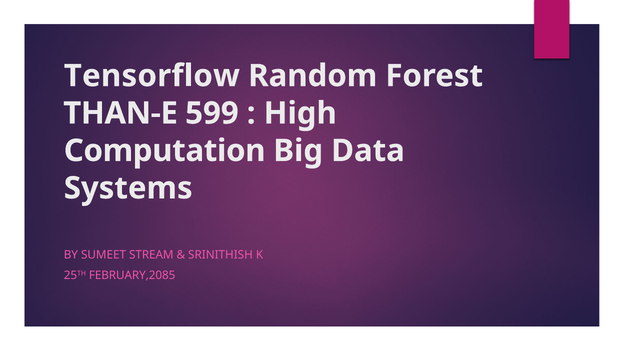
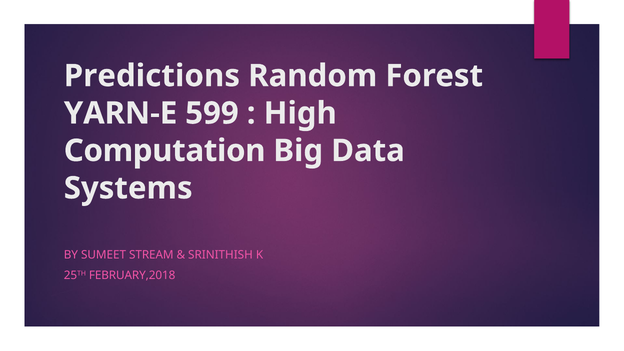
Tensorflow: Tensorflow -> Predictions
THAN-E: THAN-E -> YARN-E
FEBRUARY,2085: FEBRUARY,2085 -> FEBRUARY,2018
